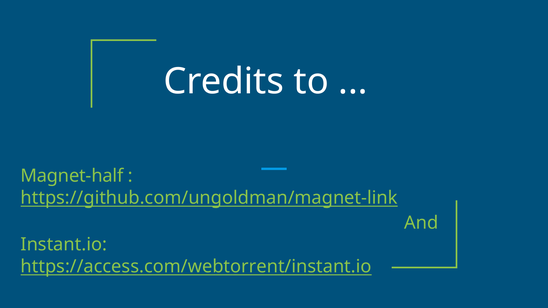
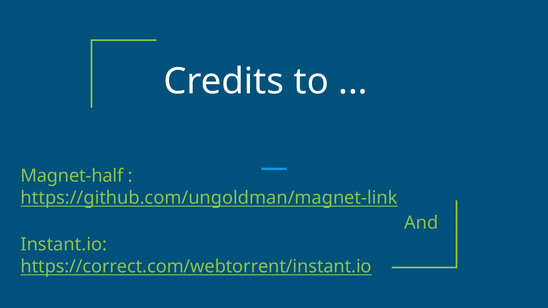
https://access.com/webtorrent/instant.io: https://access.com/webtorrent/instant.io -> https://correct.com/webtorrent/instant.io
